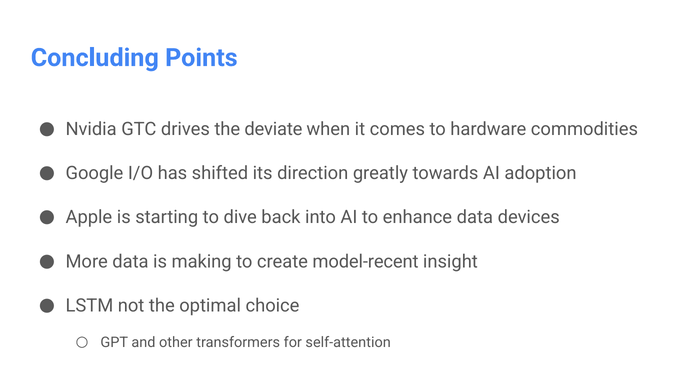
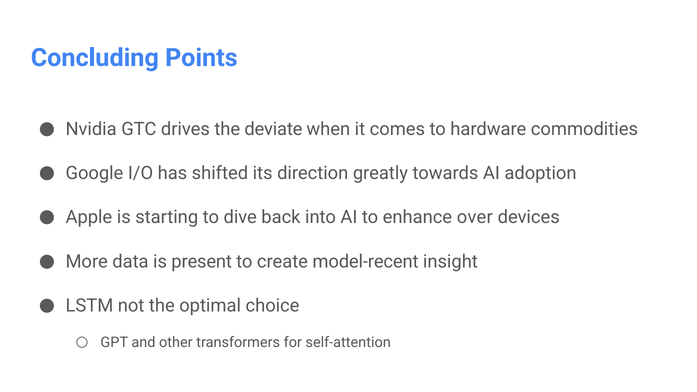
enhance data: data -> over
making: making -> present
